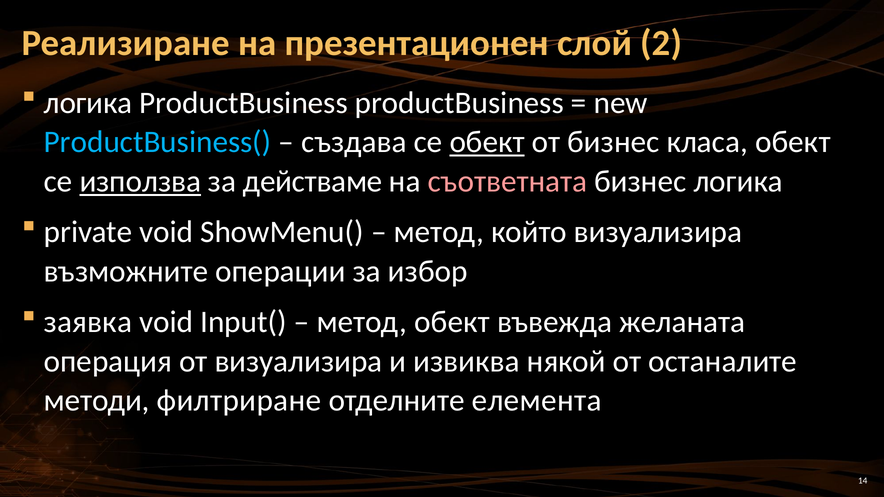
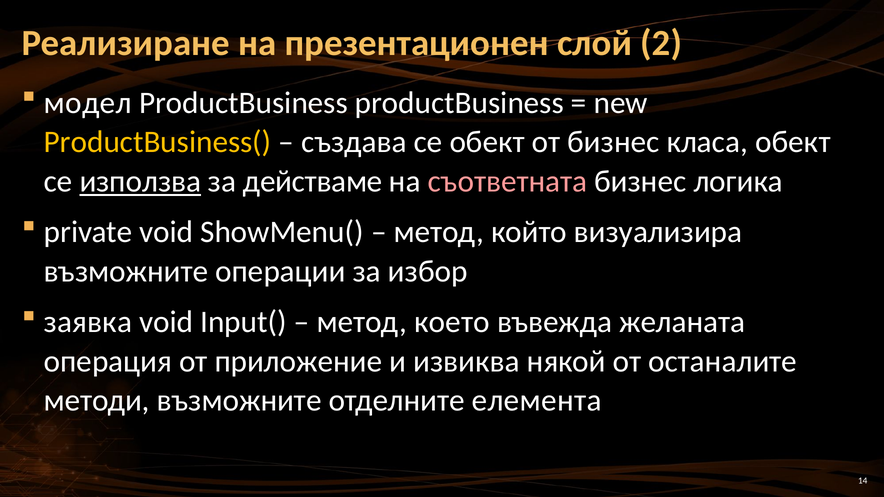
логика at (88, 103): логика -> модел
ProductBusiness( colour: light blue -> yellow
обект at (487, 142) underline: present -> none
метод обект: обект -> което
от визуализира: визуализира -> приложение
методи филтриране: филтриране -> възможните
